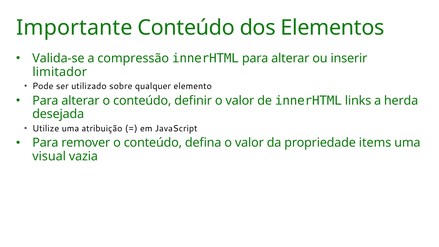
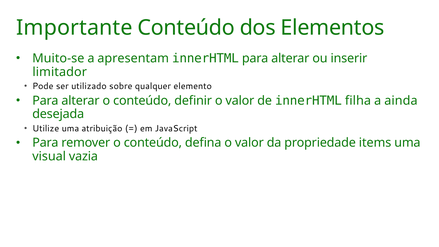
Valida-se: Valida-se -> Muito-se
compressão: compressão -> apresentam
links: links -> filha
herda: herda -> ainda
